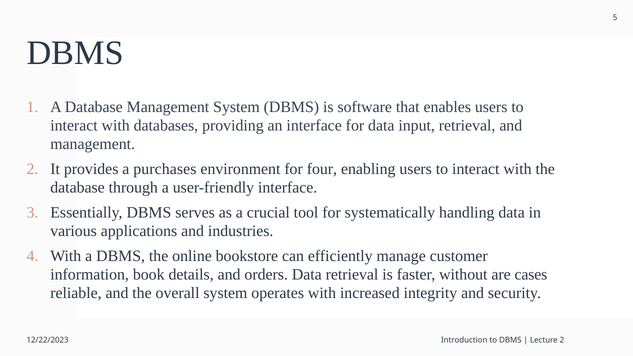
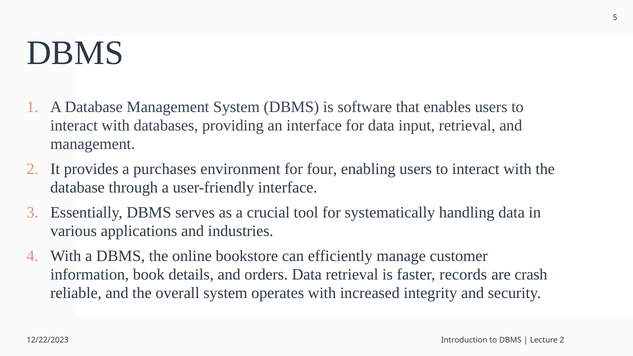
without: without -> records
cases: cases -> crash
